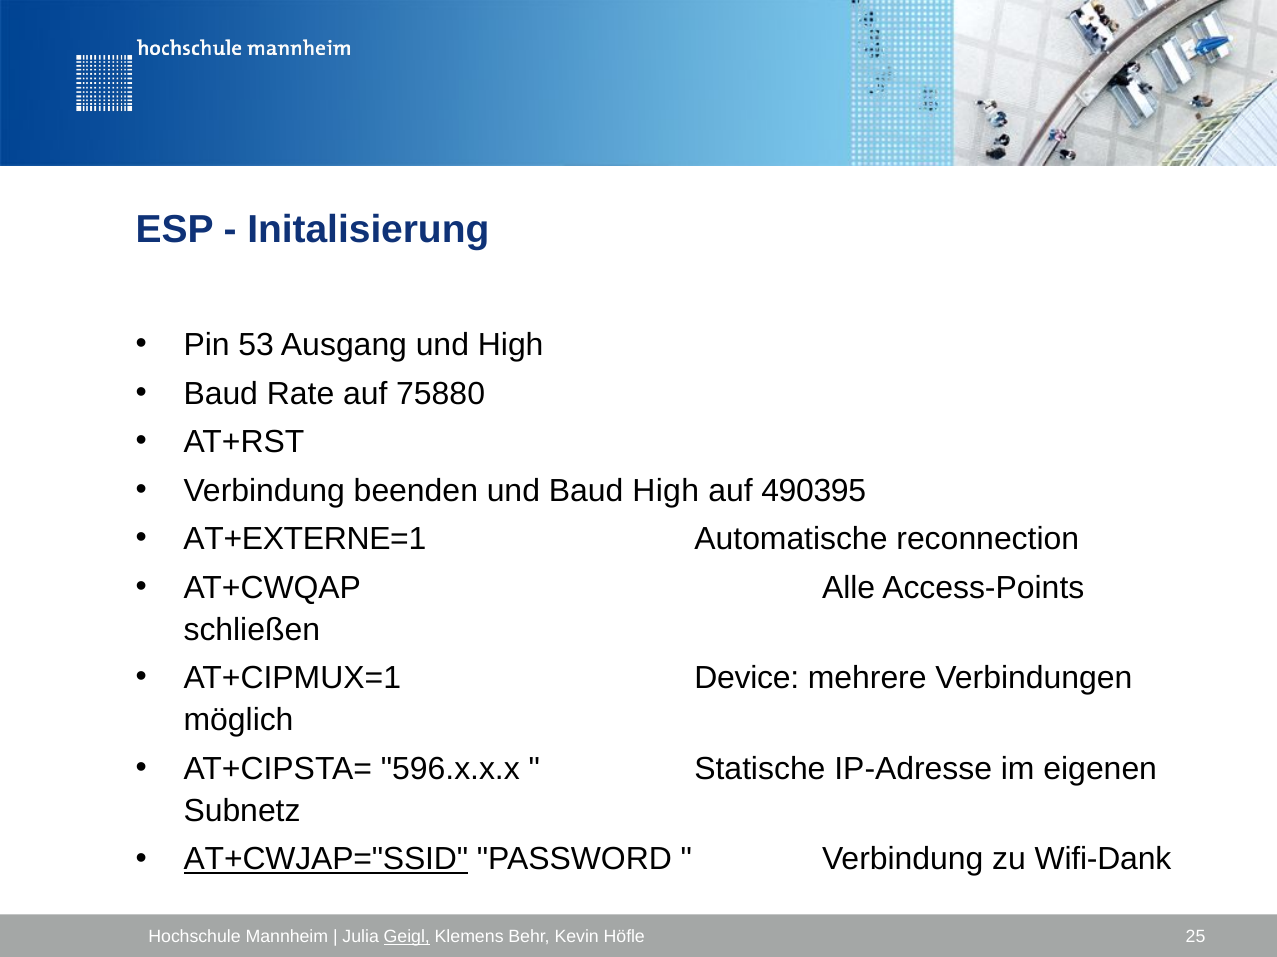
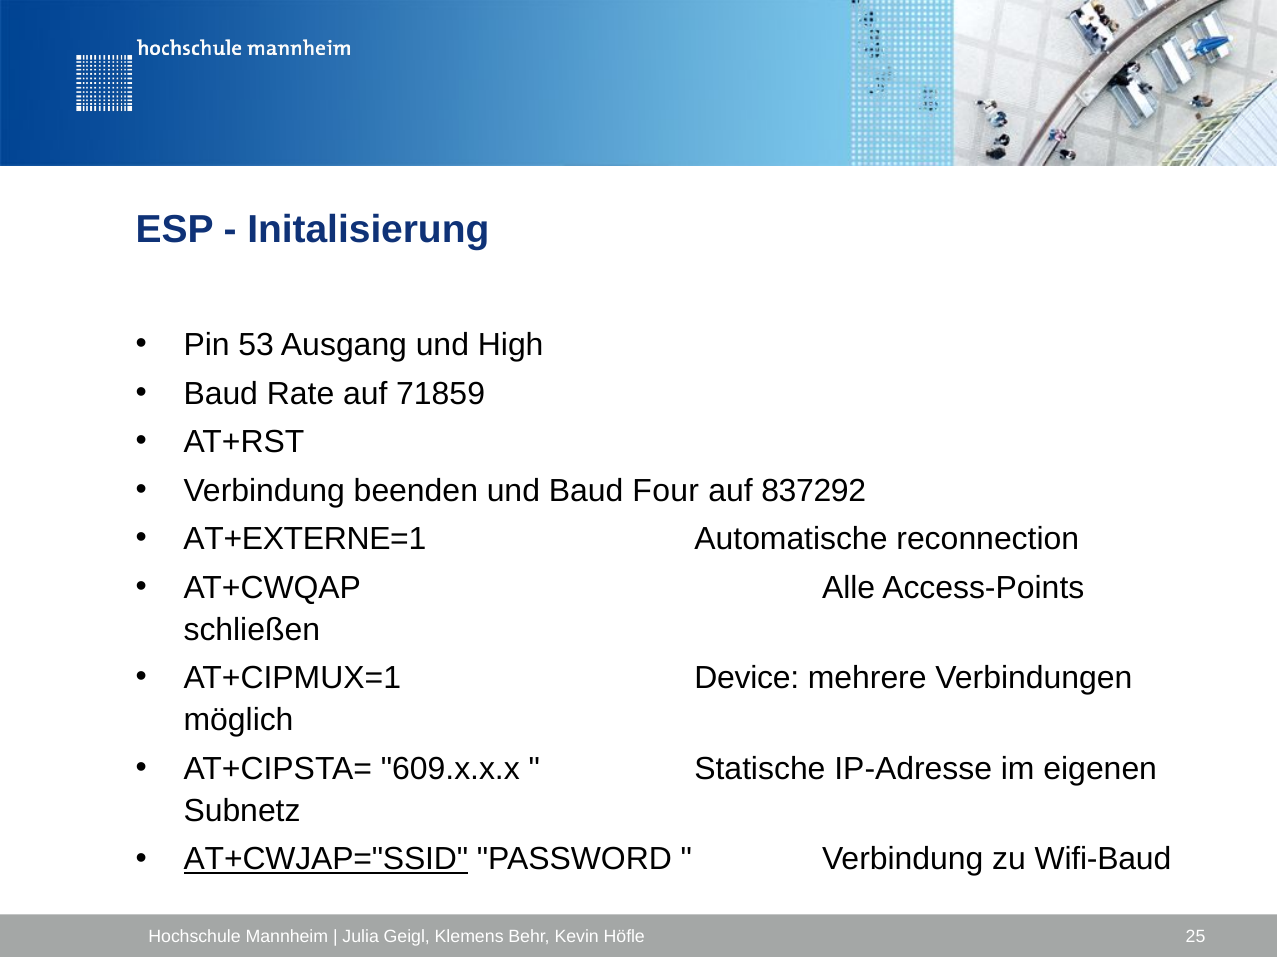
75880: 75880 -> 71859
Baud High: High -> Four
490395: 490395 -> 837292
596.x.x.x: 596.x.x.x -> 609.x.x.x
Wifi-Dank: Wifi-Dank -> Wifi-Baud
Geigl underline: present -> none
